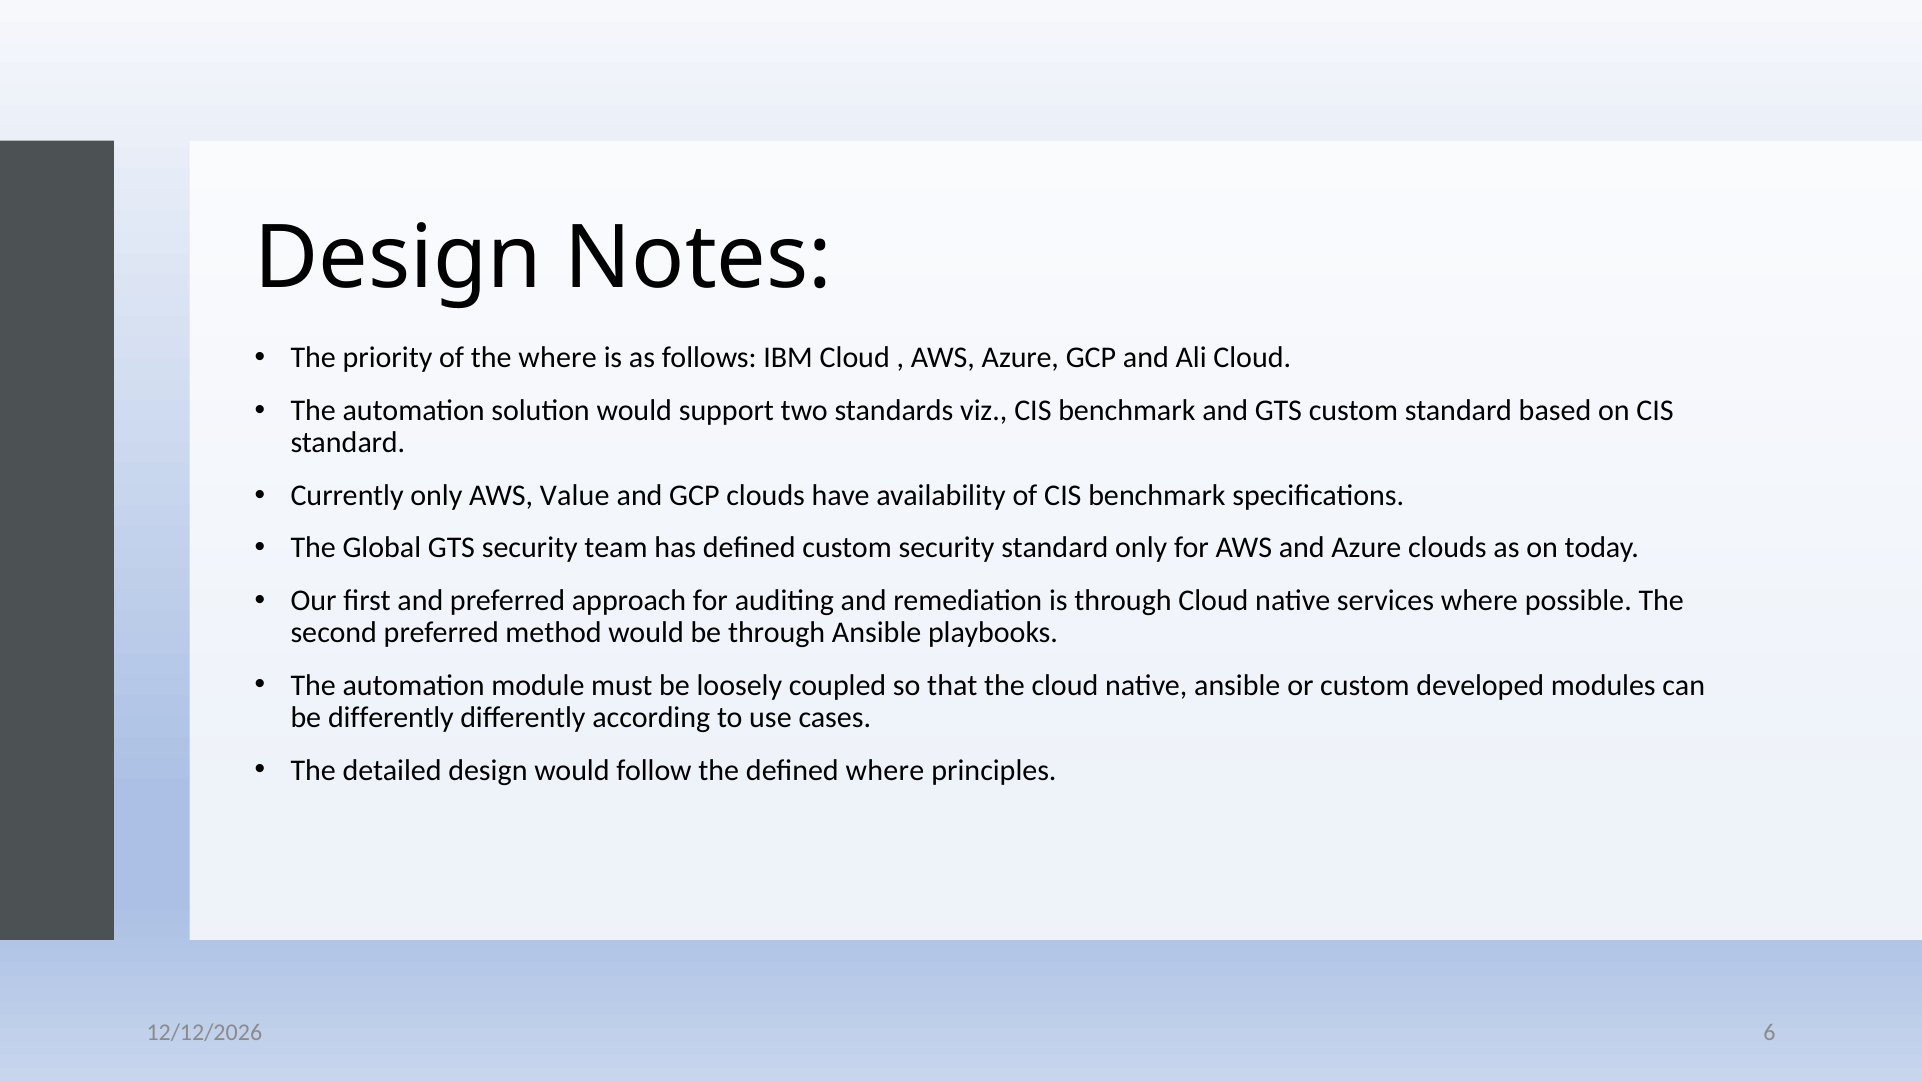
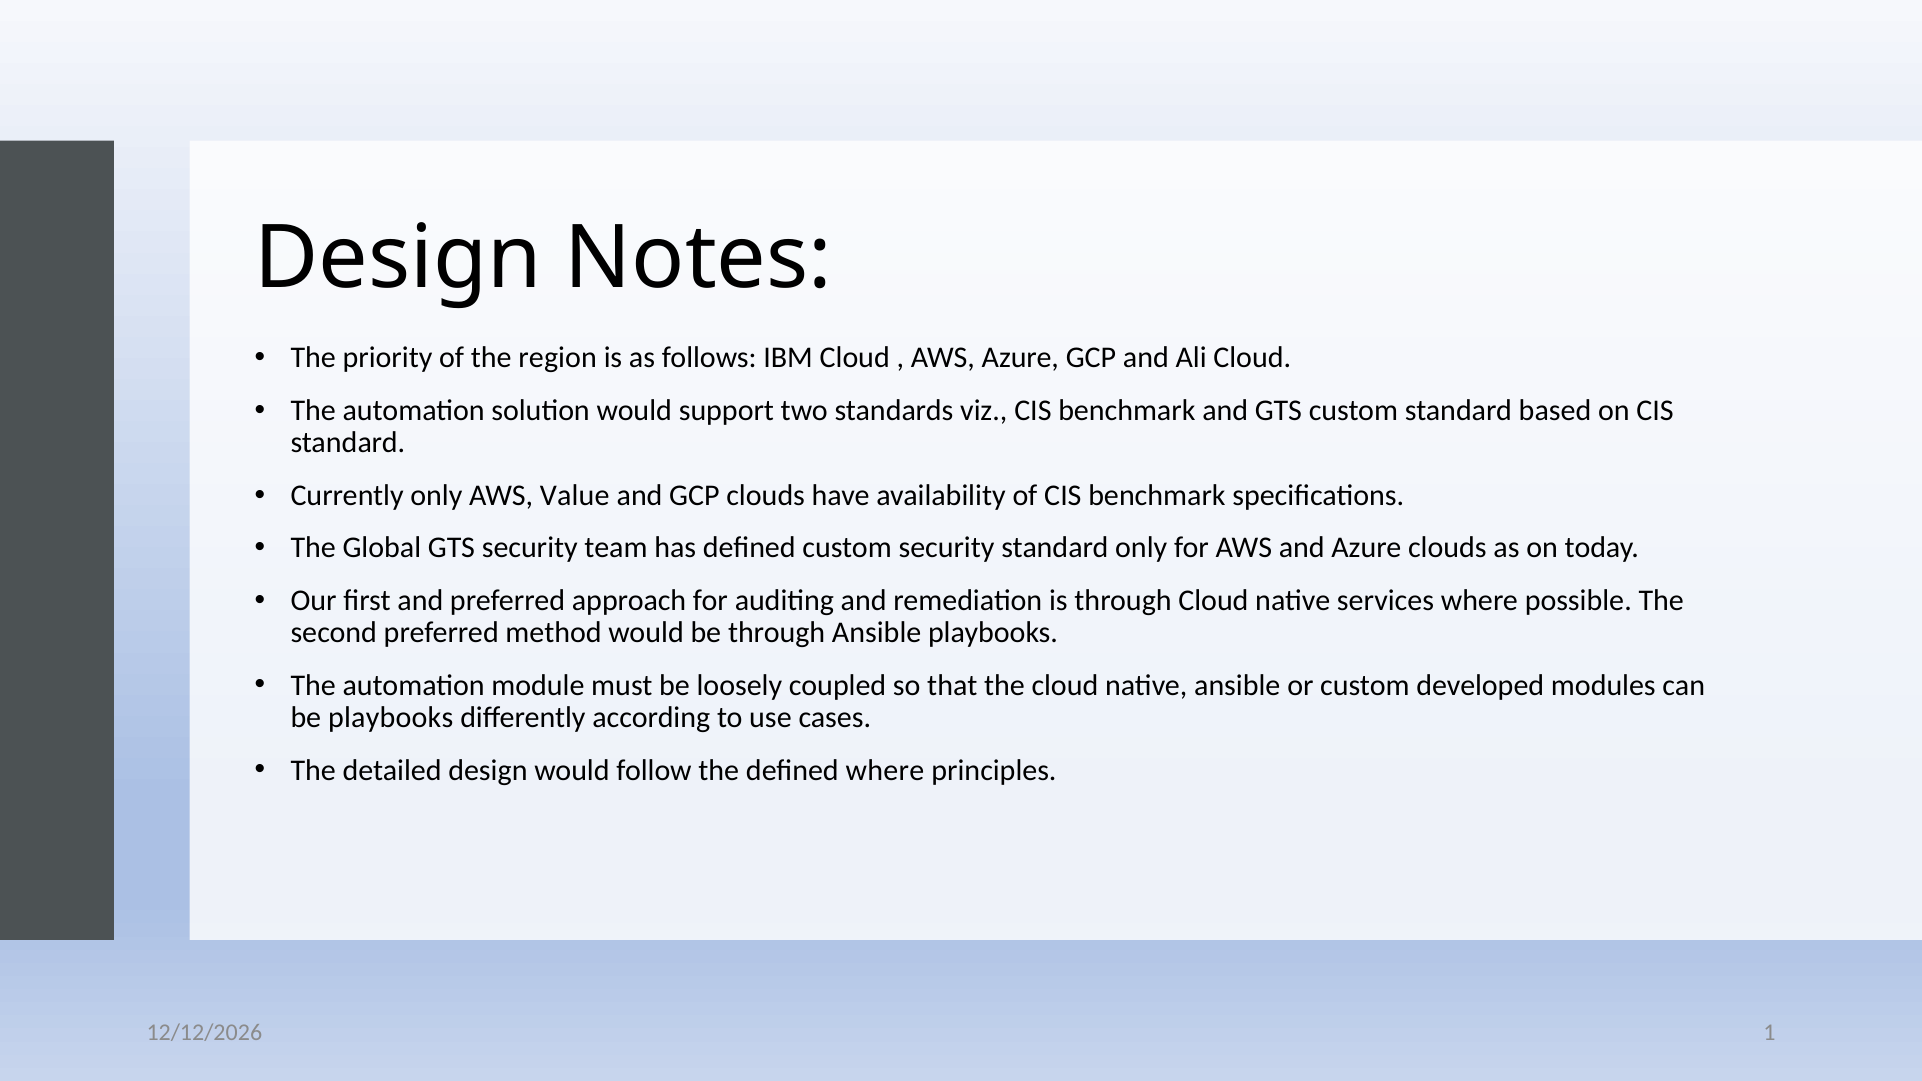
the where: where -> region
be differently: differently -> playbooks
6: 6 -> 1
